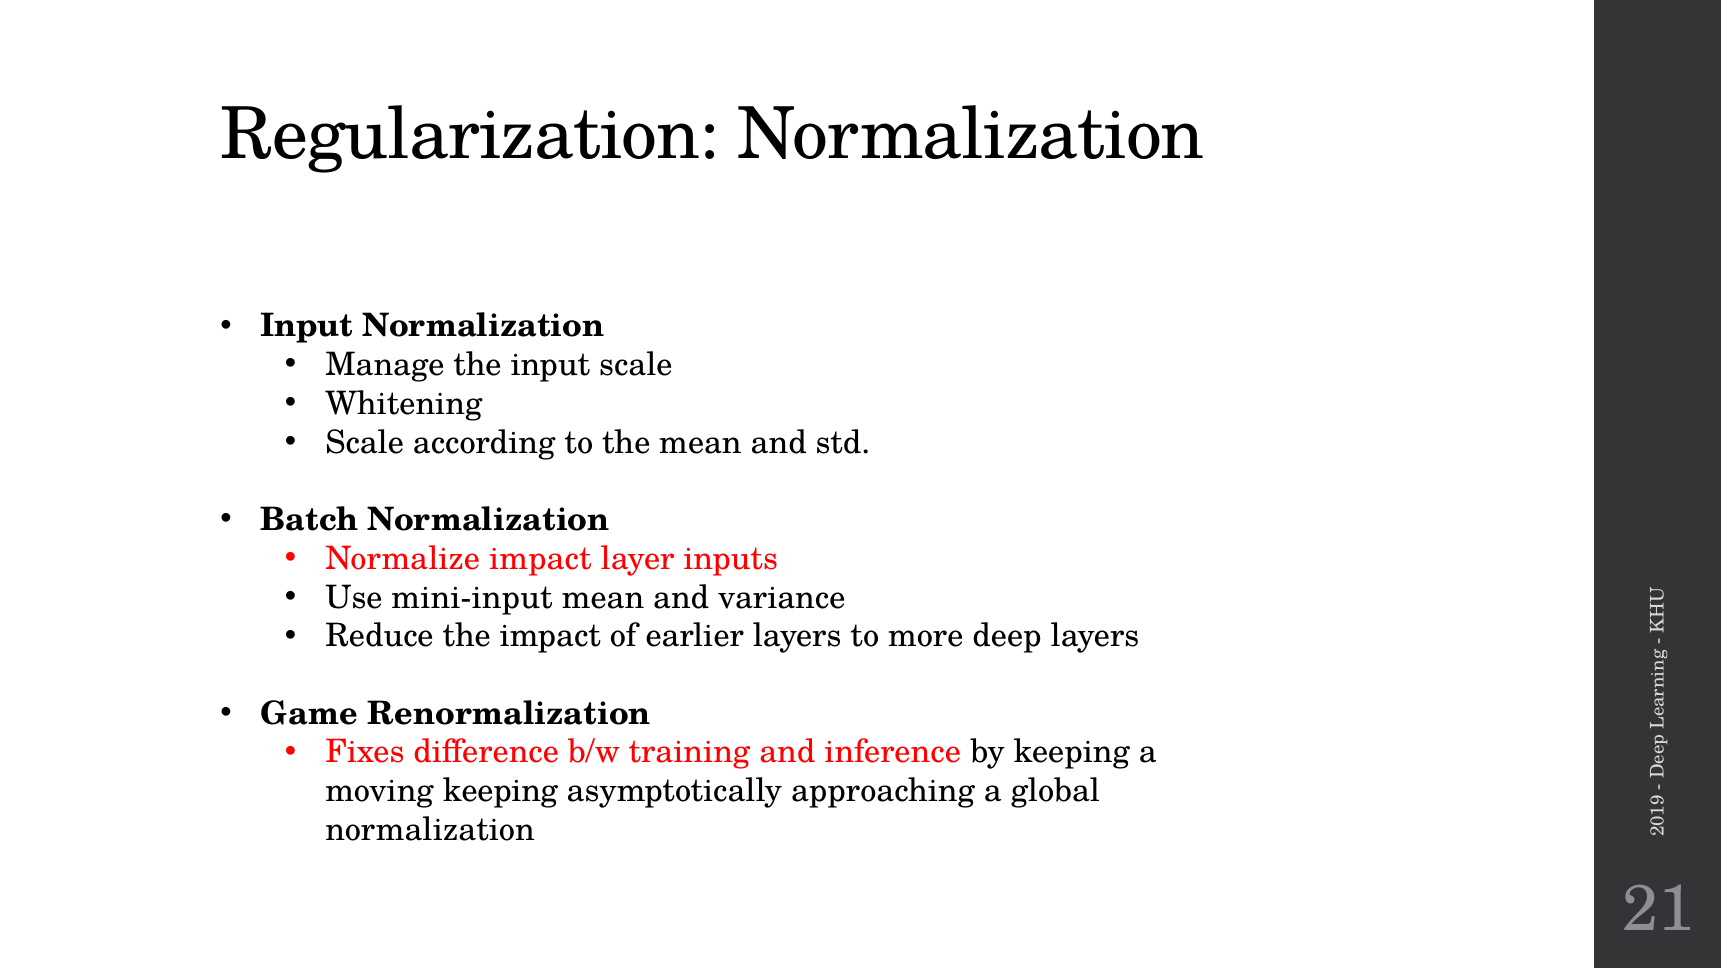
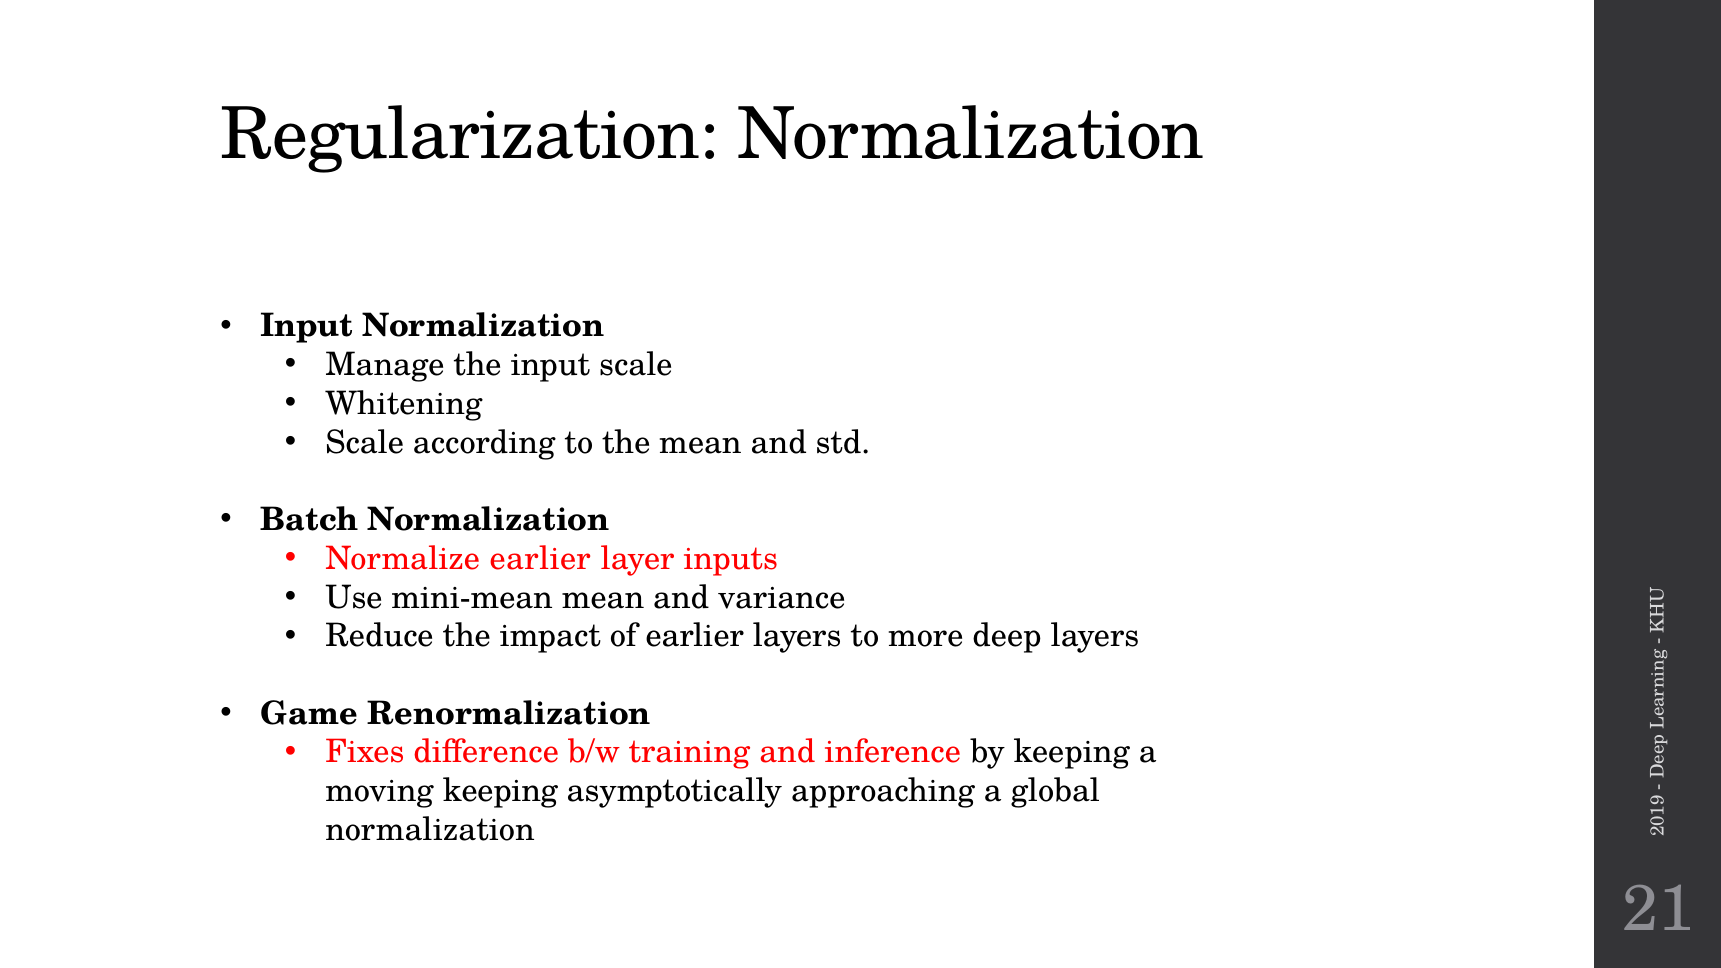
Normalize impact: impact -> earlier
mini-input: mini-input -> mini-mean
